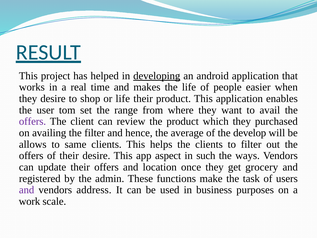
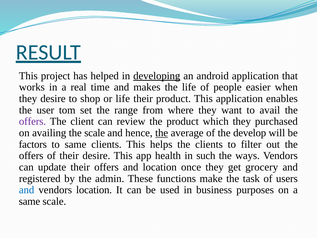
the filter: filter -> scale
the at (162, 133) underline: none -> present
allows: allows -> factors
aspect: aspect -> health
and at (27, 190) colour: purple -> blue
vendors address: address -> location
work at (29, 201): work -> same
